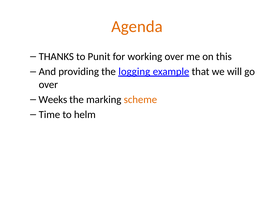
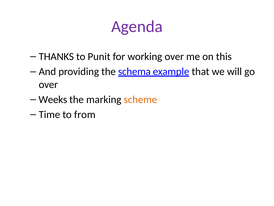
Agenda colour: orange -> purple
logging: logging -> schema
helm: helm -> from
